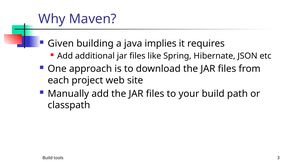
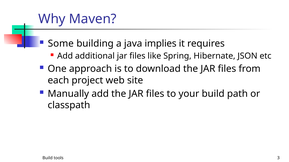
Given: Given -> Some
